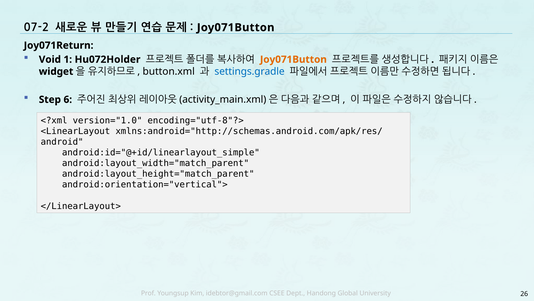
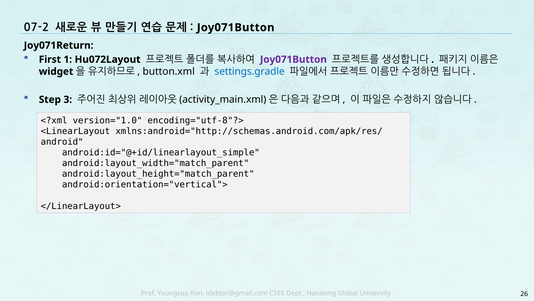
Void: Void -> First
Hu072Holder: Hu072Holder -> Hu072Layout
Joy071Button at (293, 59) colour: orange -> purple
6: 6 -> 3
